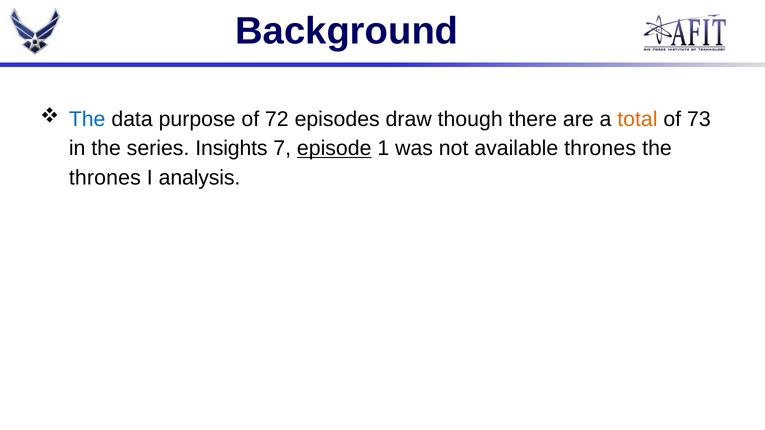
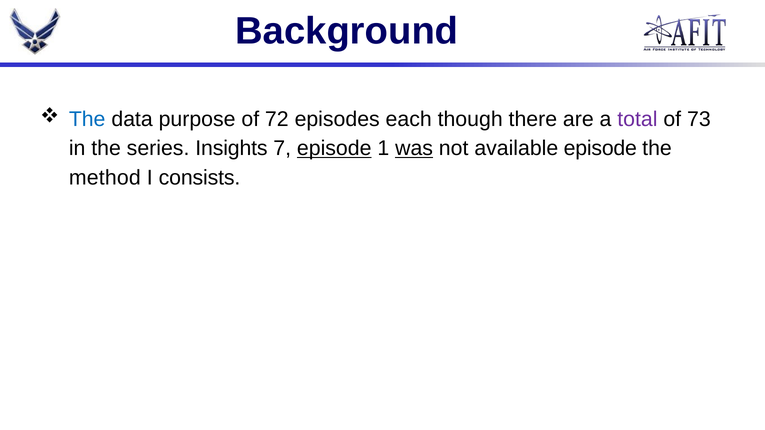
draw: draw -> each
total colour: orange -> purple
was underline: none -> present
available thrones: thrones -> episode
thrones at (105, 178): thrones -> method
analysis: analysis -> consists
